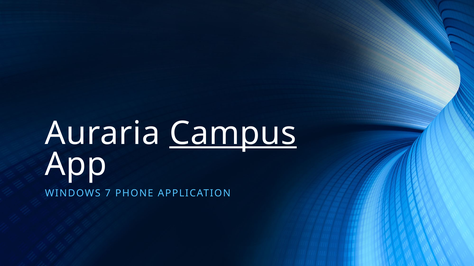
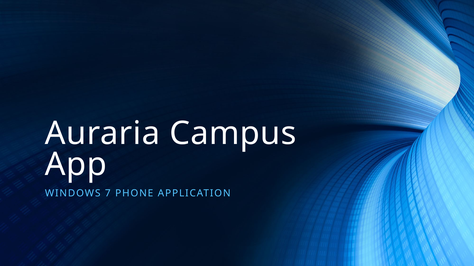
Campus underline: present -> none
